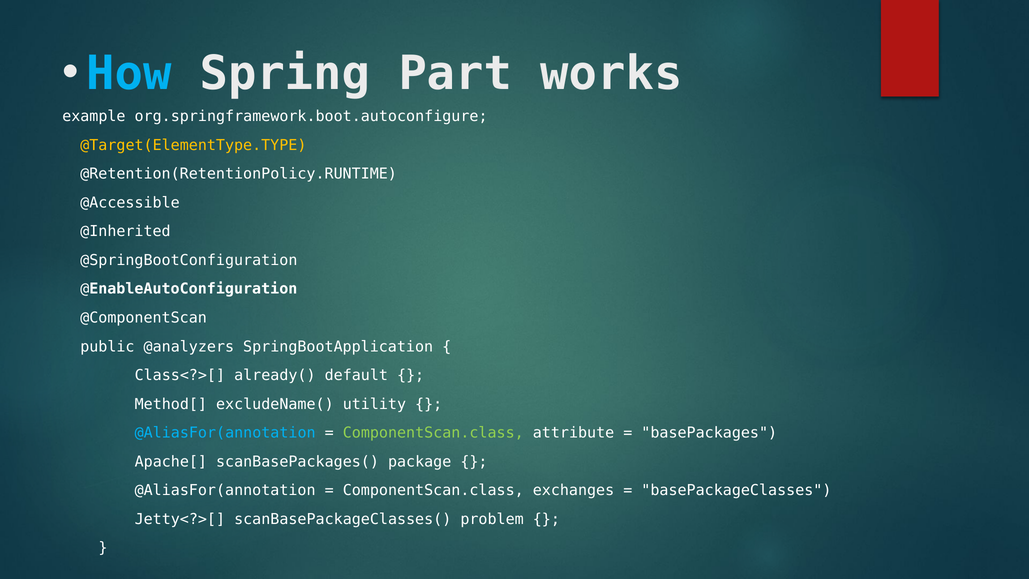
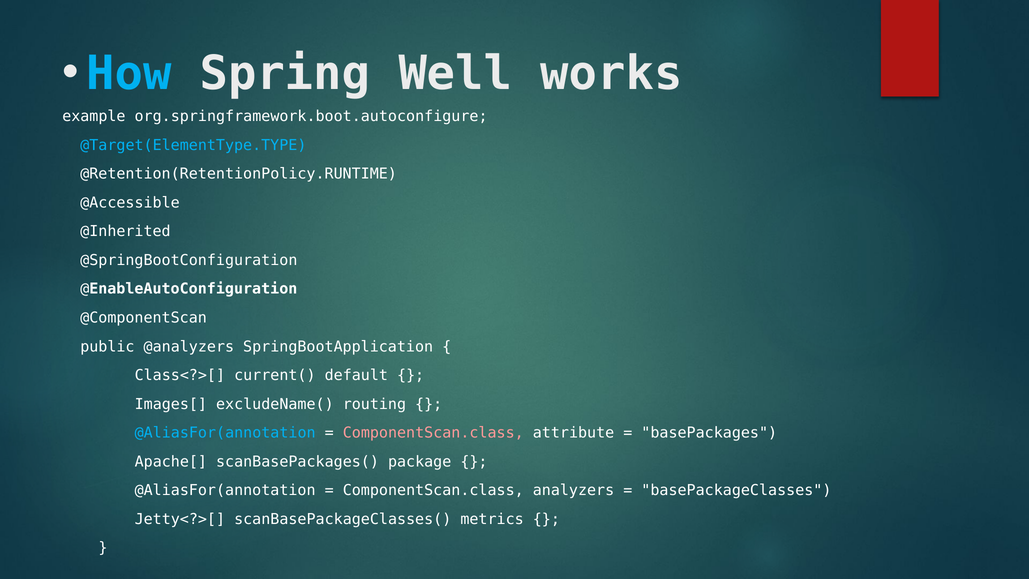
Part: Part -> Well
@Target(ElementType.TYPE colour: yellow -> light blue
already(: already( -> current(
Method[: Method[ -> Images[
utility: utility -> routing
ComponentScan.class at (433, 433) colour: light green -> pink
exchanges: exchanges -> analyzers
problem: problem -> metrics
